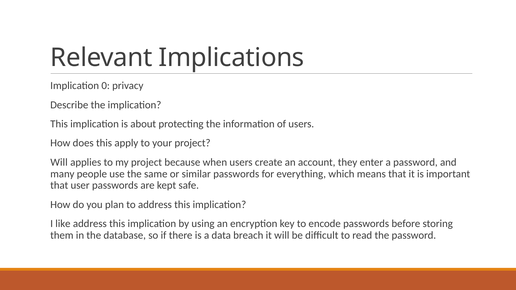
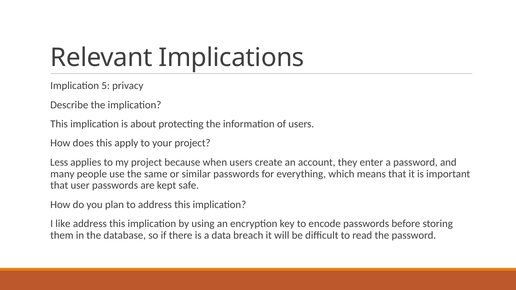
0: 0 -> 5
Will at (59, 162): Will -> Less
